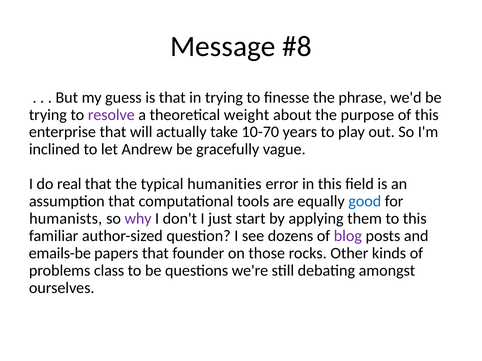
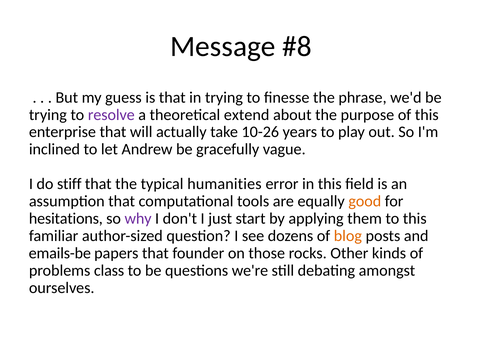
weight: weight -> extend
10-70: 10-70 -> 10-26
real: real -> stiff
good colour: blue -> orange
humanists: humanists -> hesitations
blog colour: purple -> orange
